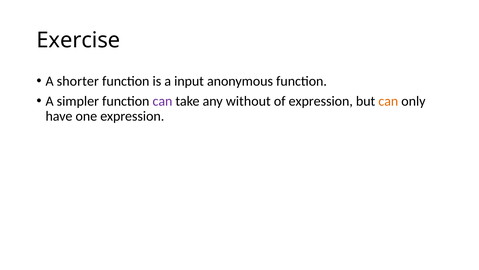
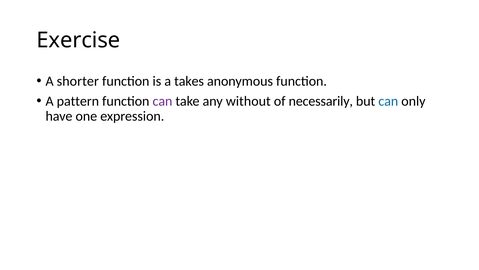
input: input -> takes
simpler: simpler -> pattern
of expression: expression -> necessarily
can at (388, 101) colour: orange -> blue
